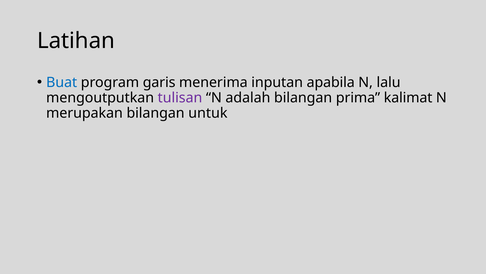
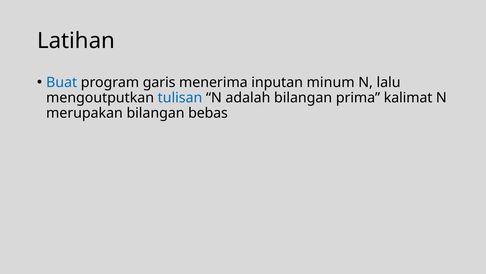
apabila: apabila -> minum
tulisan colour: purple -> blue
untuk: untuk -> bebas
